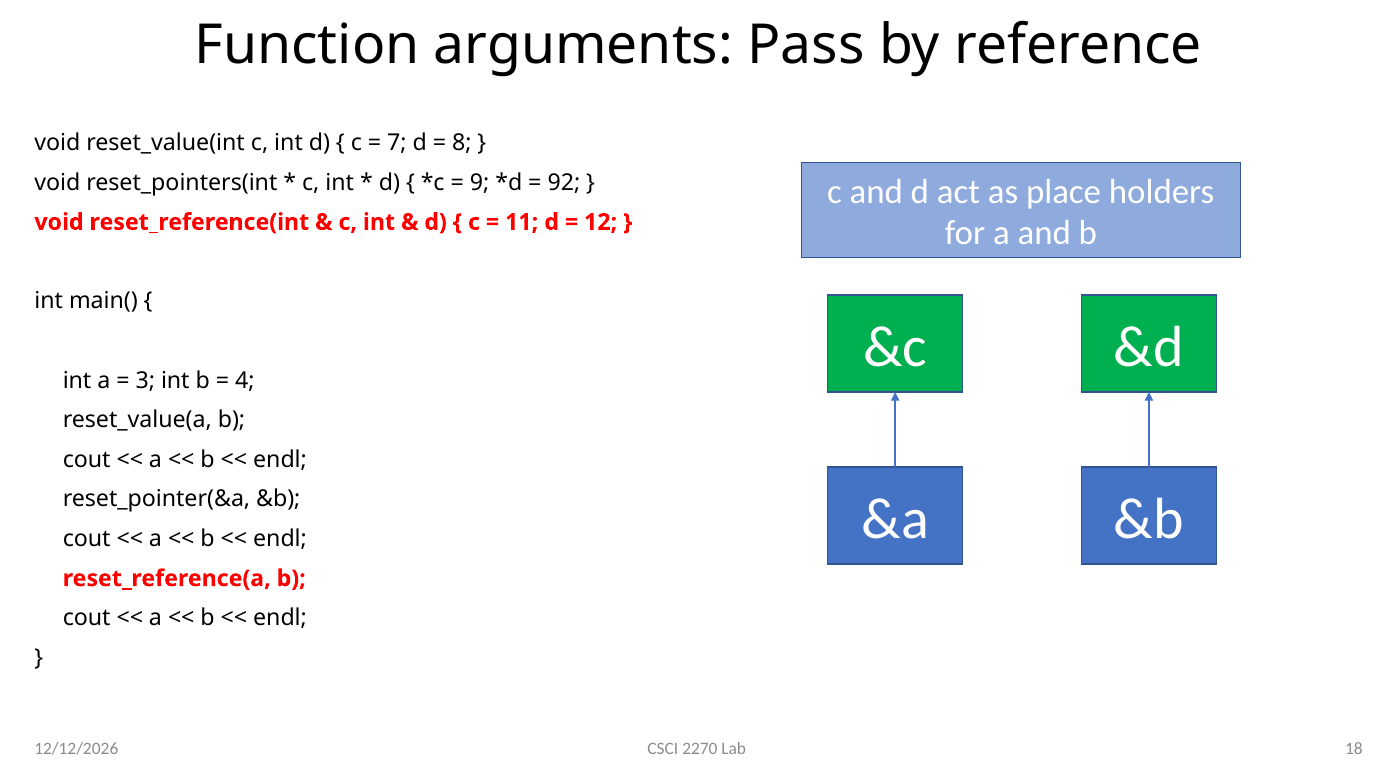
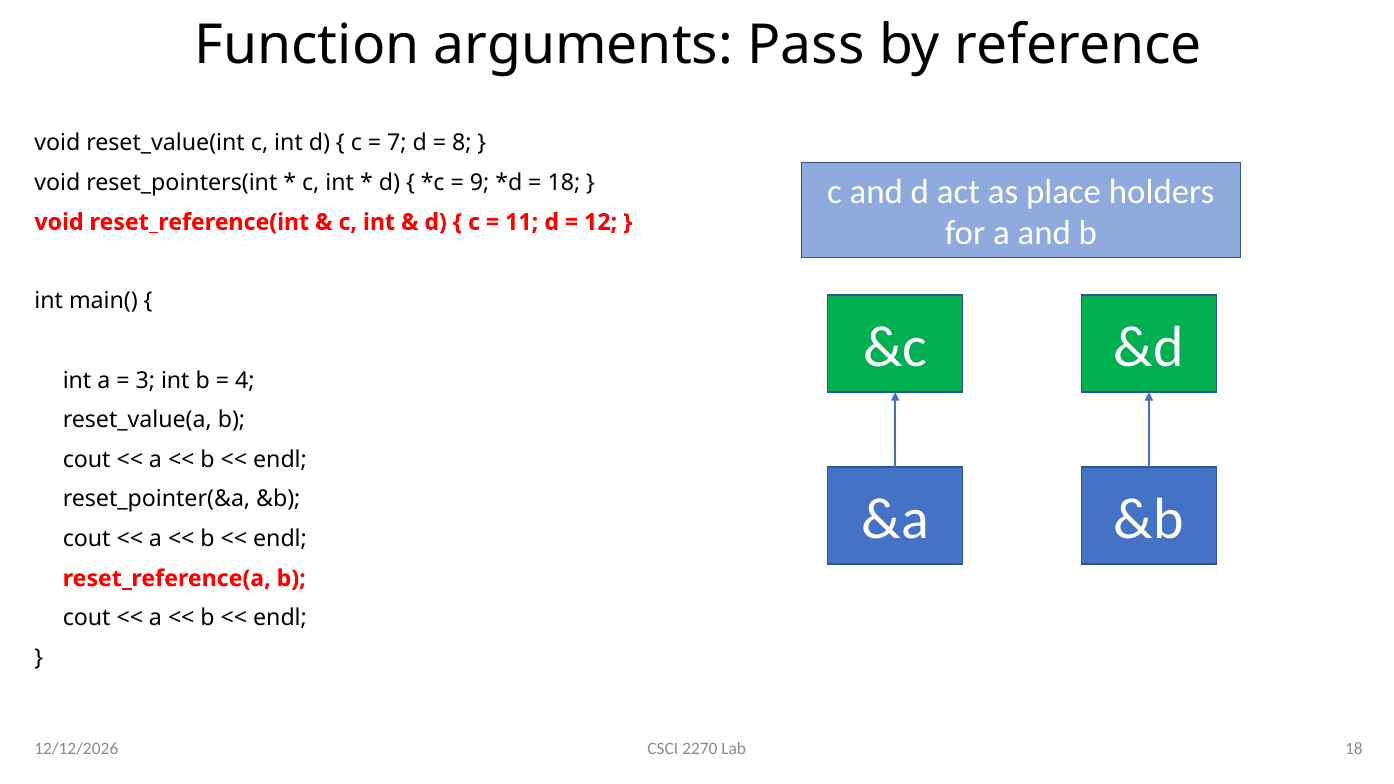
92 at (564, 183): 92 -> 18
